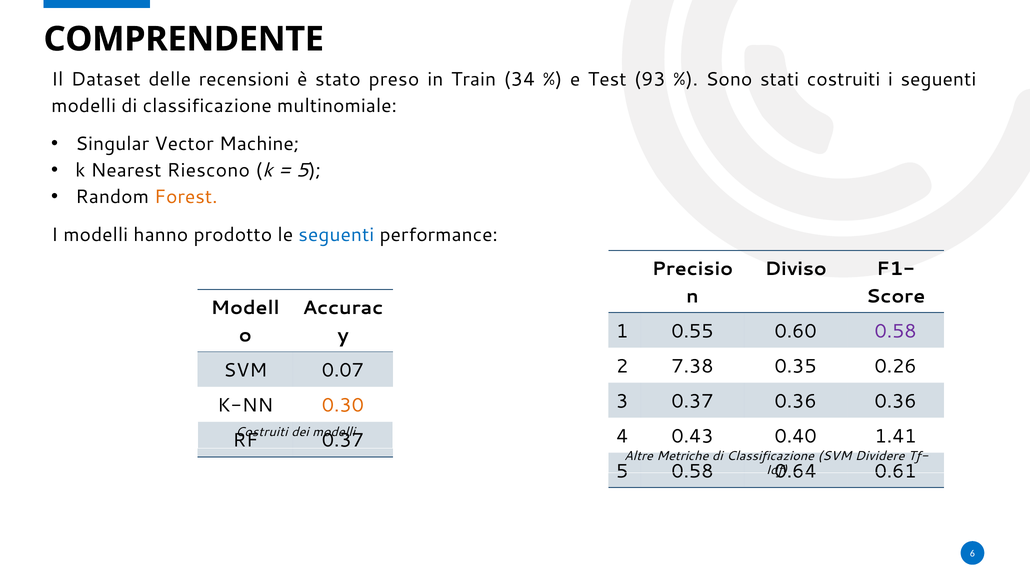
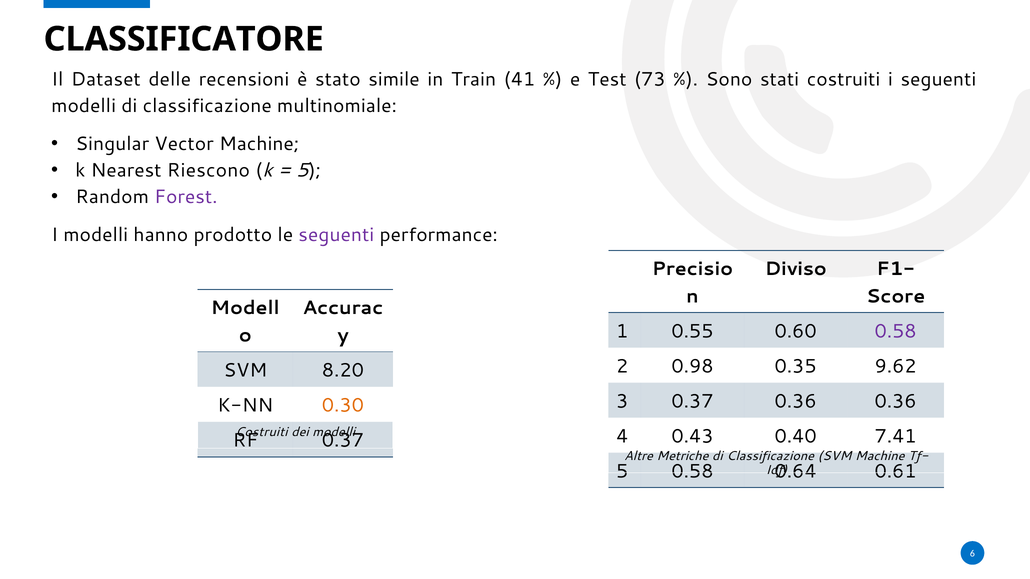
COMPRENDENTE: COMPRENDENTE -> CLASSIFICATORE
preso: preso -> simile
34: 34 -> 41
93: 93 -> 73
Forest colour: orange -> purple
seguenti at (336, 235) colour: blue -> purple
7.38: 7.38 -> 0.98
0.26: 0.26 -> 9.62
0.07: 0.07 -> 8.20
1.41: 1.41 -> 7.41
SVM Dividere: Dividere -> Machine
